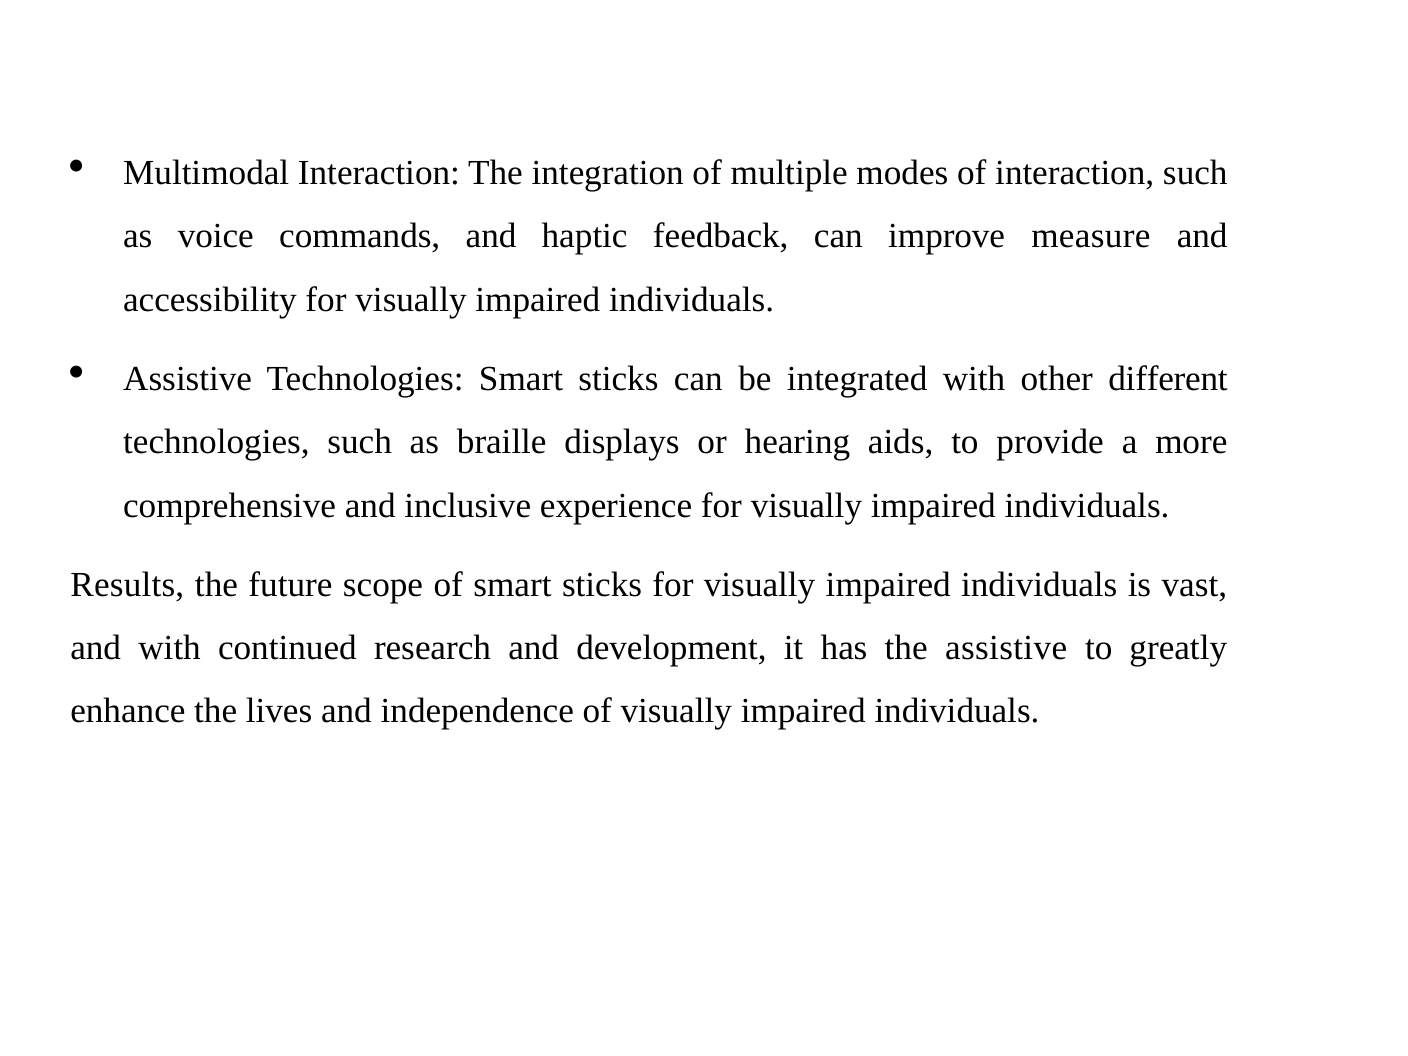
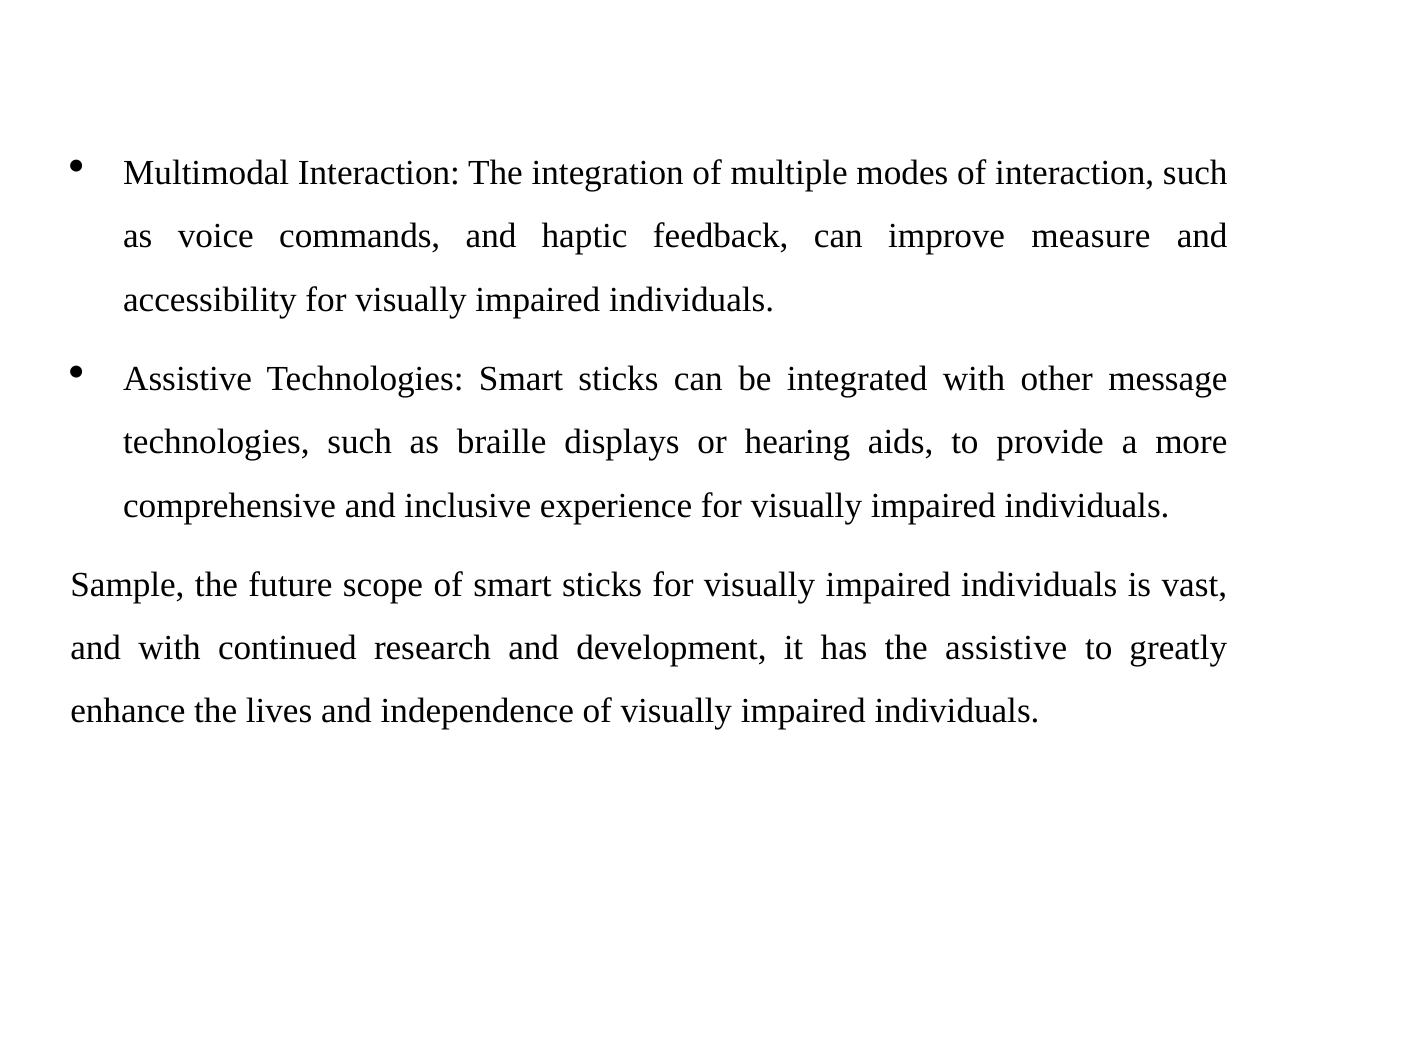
different: different -> message
Results: Results -> Sample
